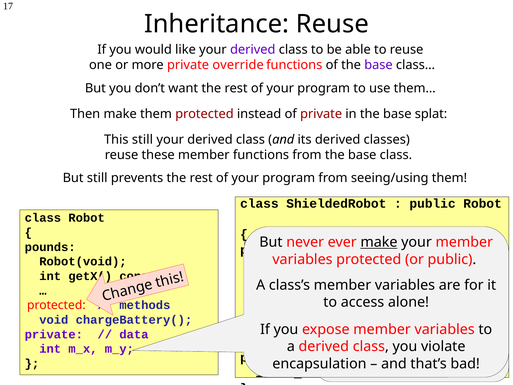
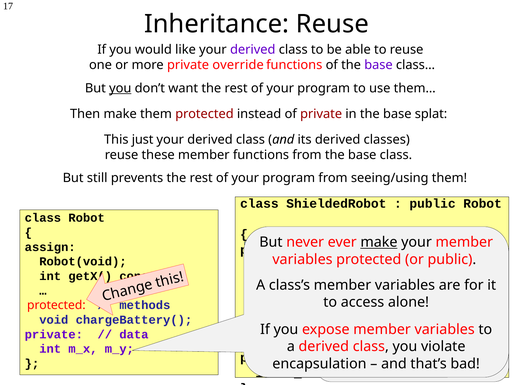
you at (120, 88) underline: none -> present
This still: still -> just
pounds: pounds -> assign
